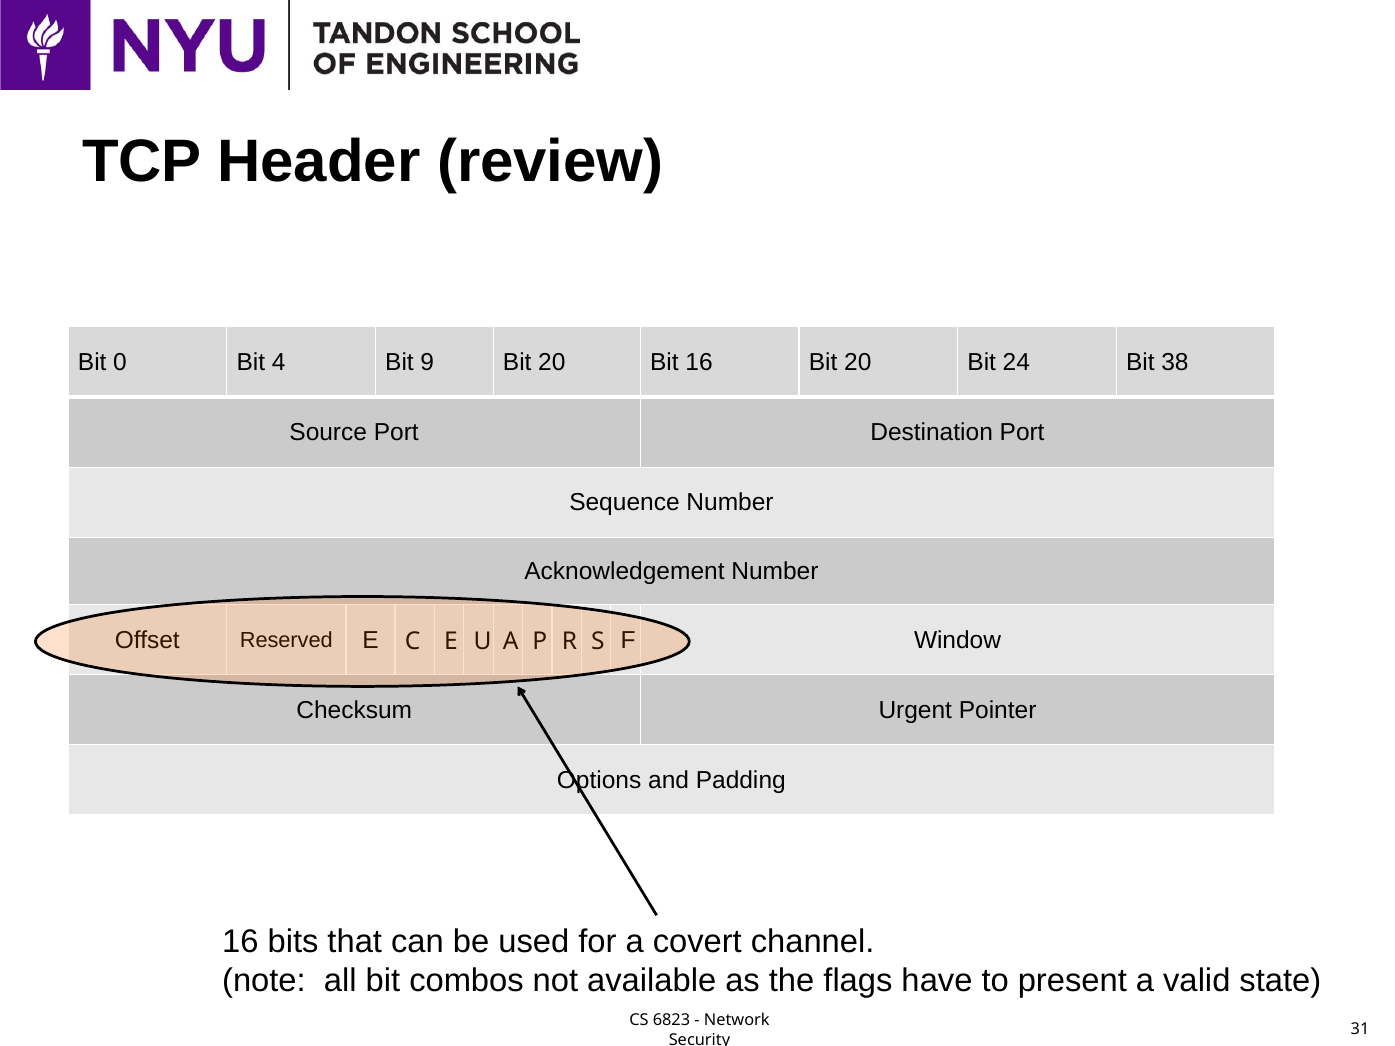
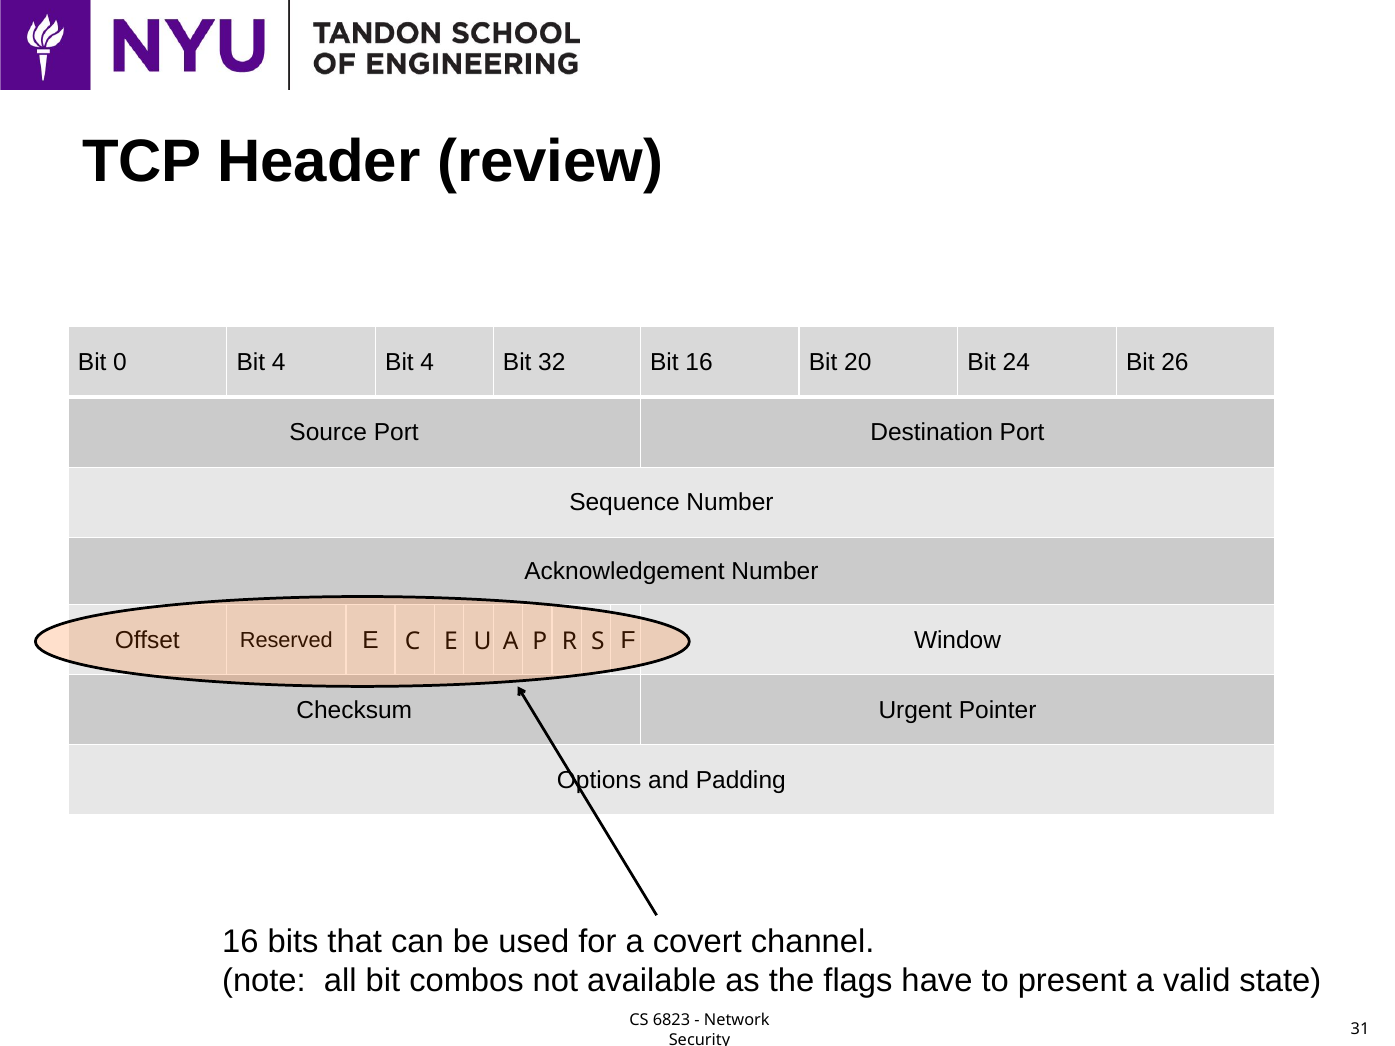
4 Bit 9: 9 -> 4
20 at (552, 362): 20 -> 32
38: 38 -> 26
